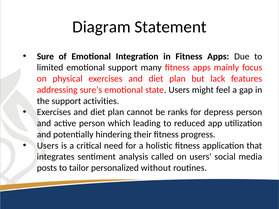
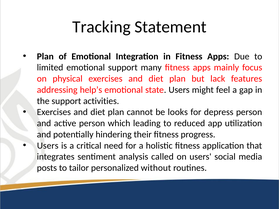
Diagram: Diagram -> Tracking
Sure at (45, 56): Sure -> Plan
sure’s: sure’s -> help’s
ranks: ranks -> looks
